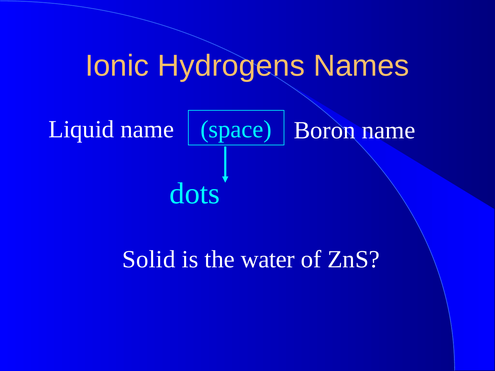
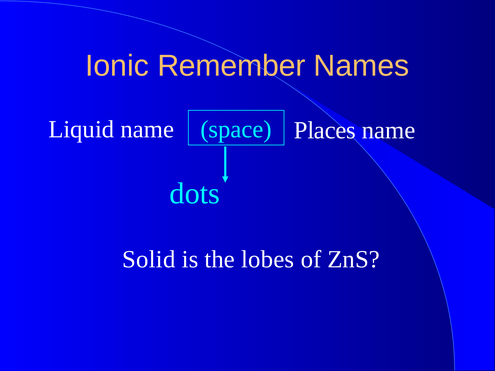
Hydrogens: Hydrogens -> Remember
Boron: Boron -> Places
water: water -> lobes
